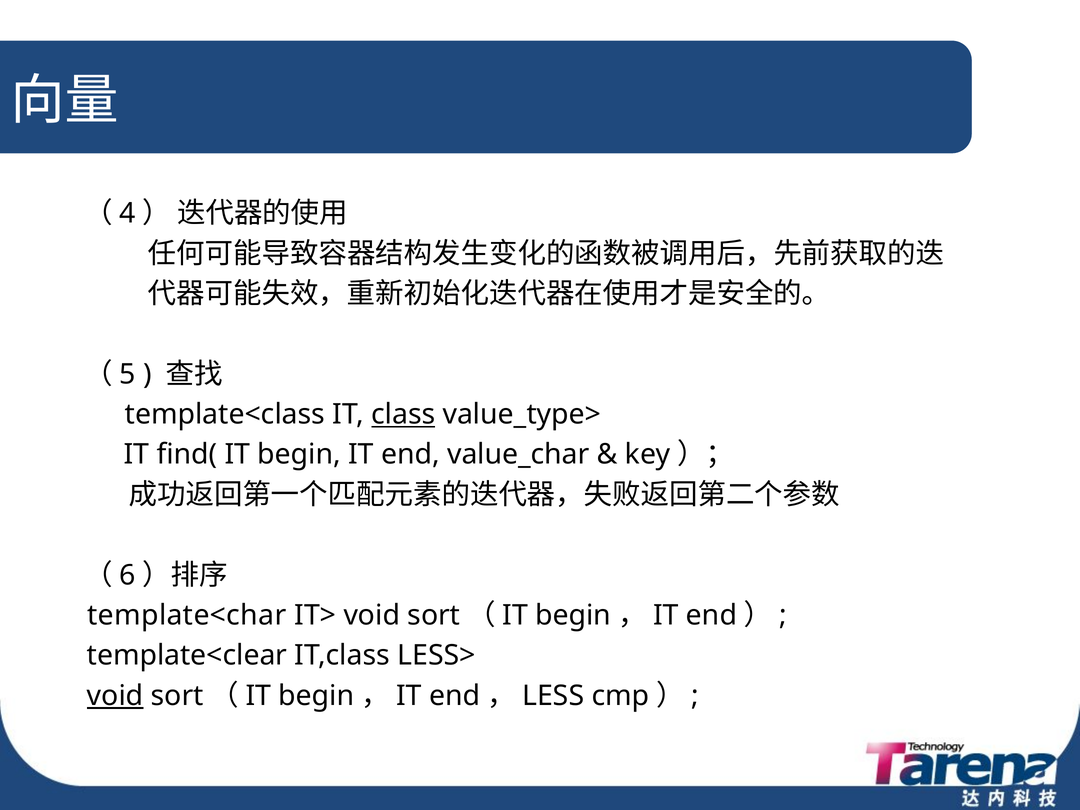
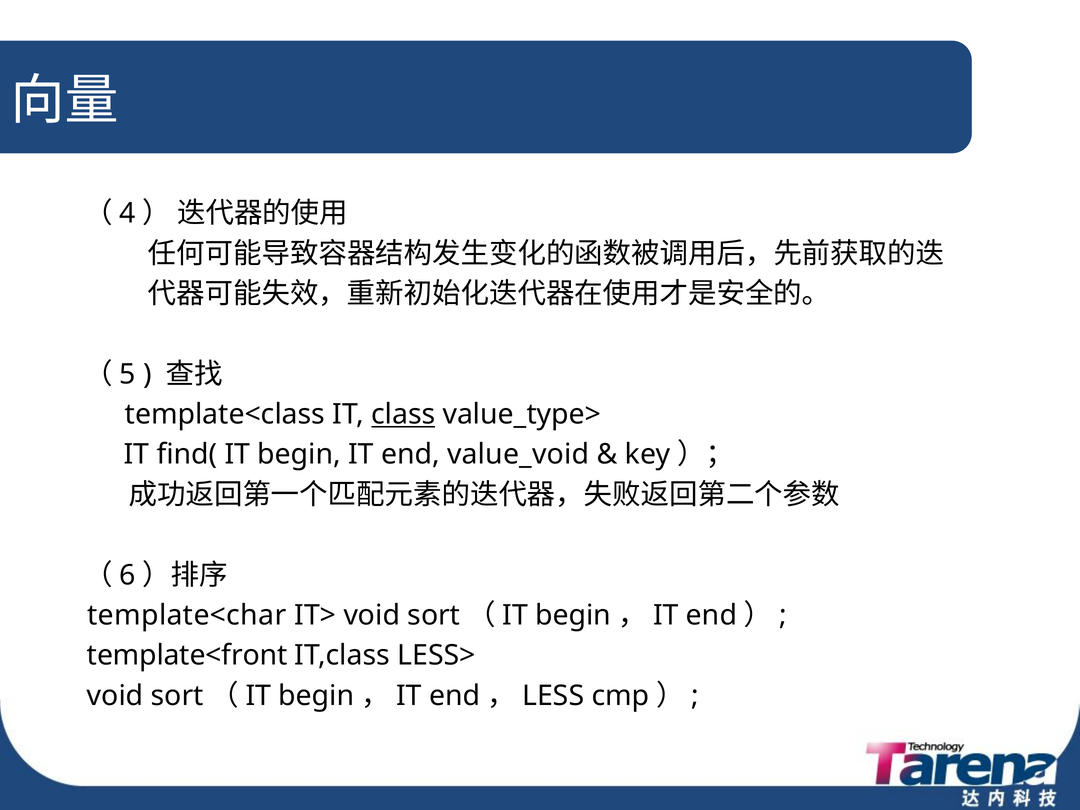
value_char: value_char -> value_void
template<clear: template<clear -> template<front
void at (115, 696) underline: present -> none
